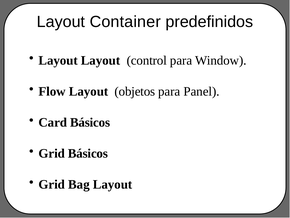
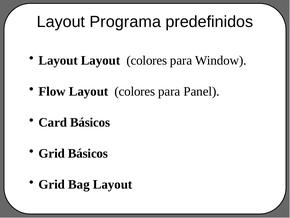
Container: Container -> Programa
control at (147, 60): control -> colores
Flow Layout objetos: objetos -> colores
